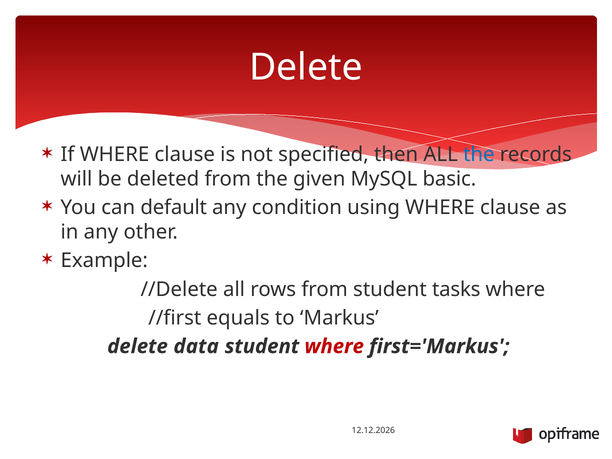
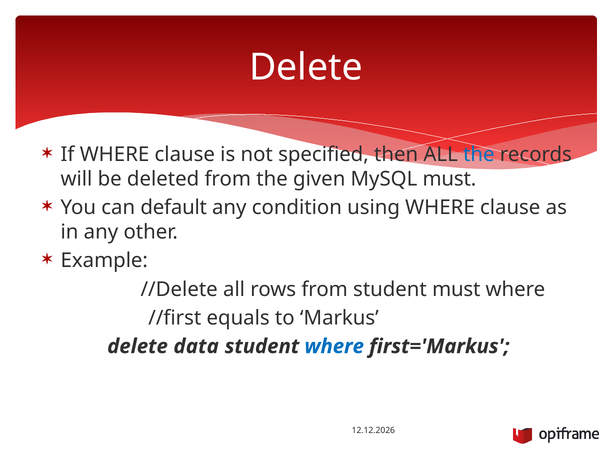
MySQL basic: basic -> must
student tasks: tasks -> must
where at (334, 346) colour: red -> blue
